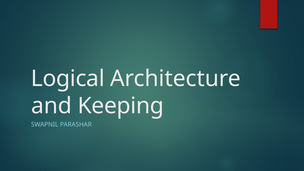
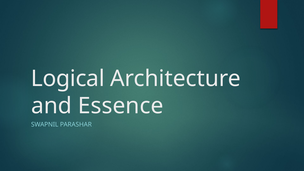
Keeping: Keeping -> Essence
